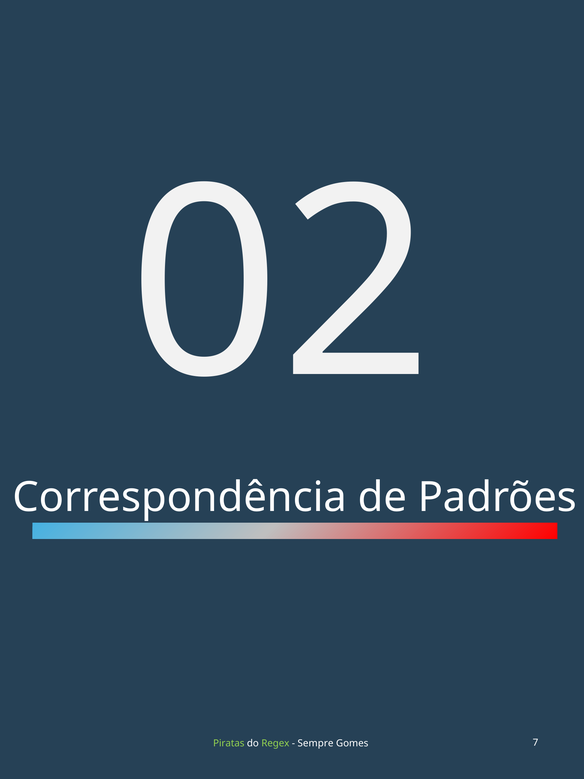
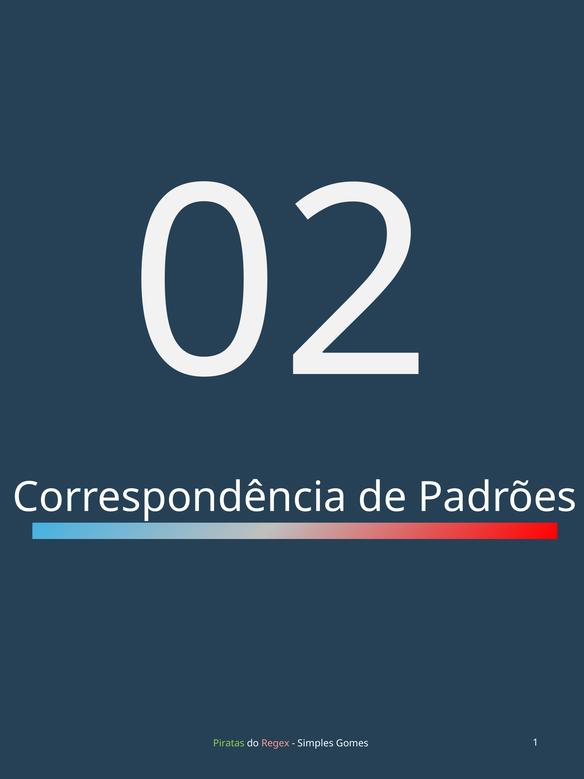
Regex colour: light green -> pink
Sempre: Sempre -> Simples
7: 7 -> 1
